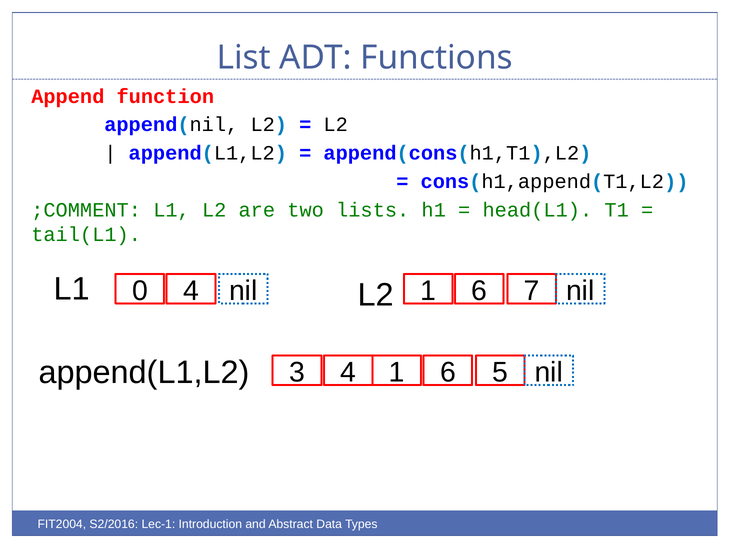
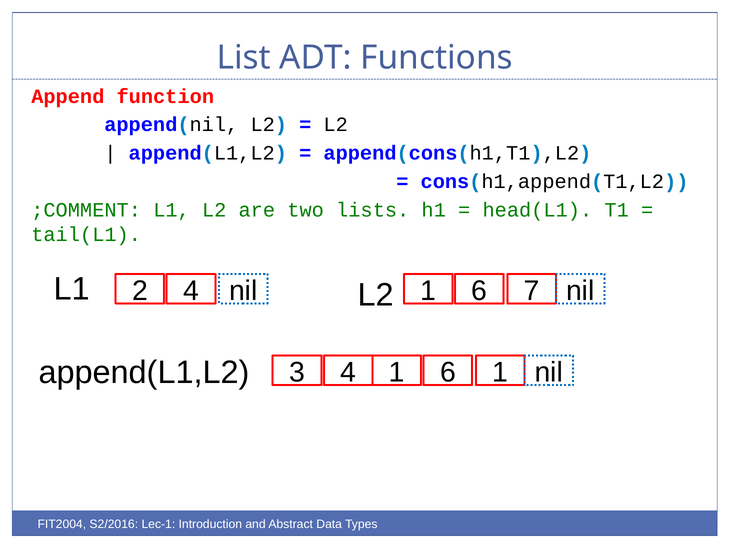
0: 0 -> 2
6 5: 5 -> 1
